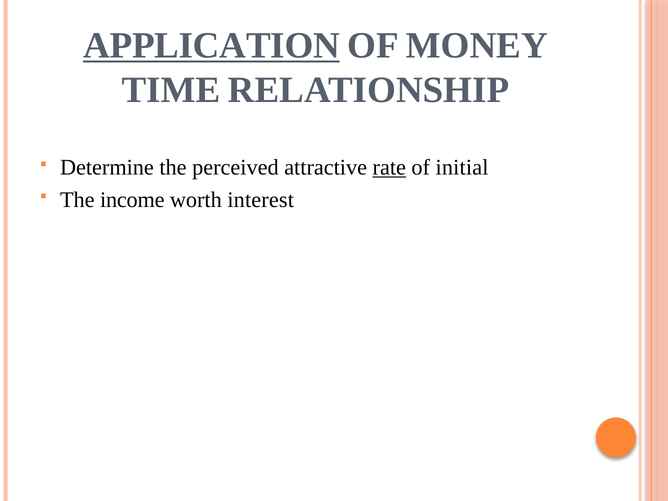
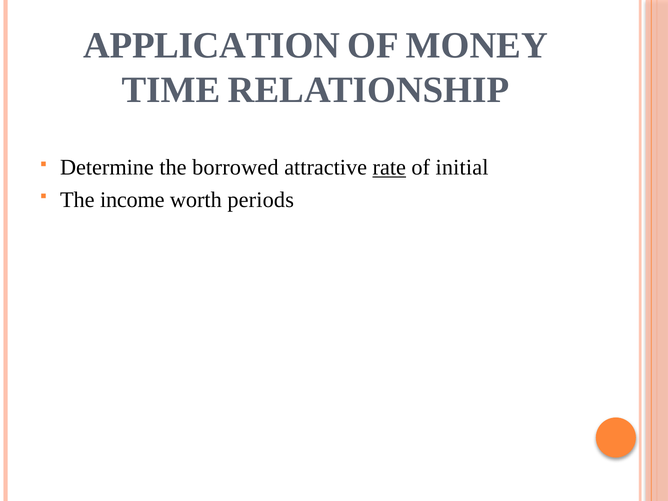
APPLICATION underline: present -> none
perceived: perceived -> borrowed
interest: interest -> periods
